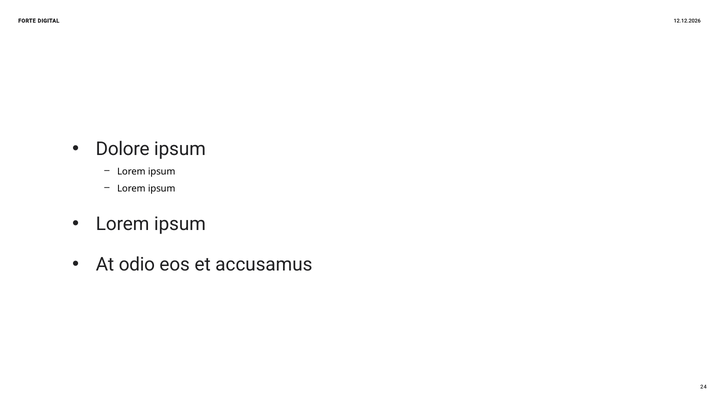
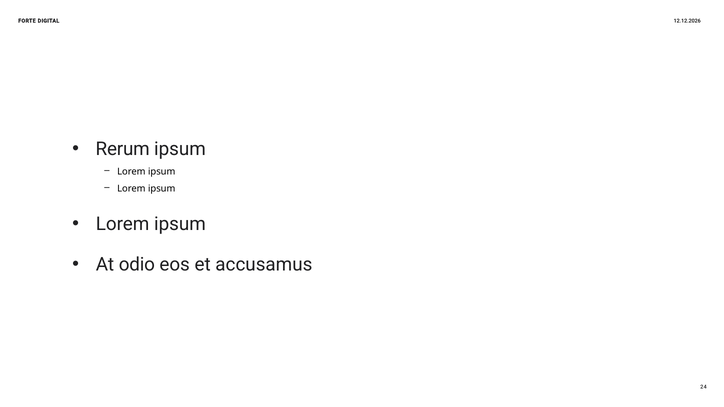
Dolore: Dolore -> Rerum
